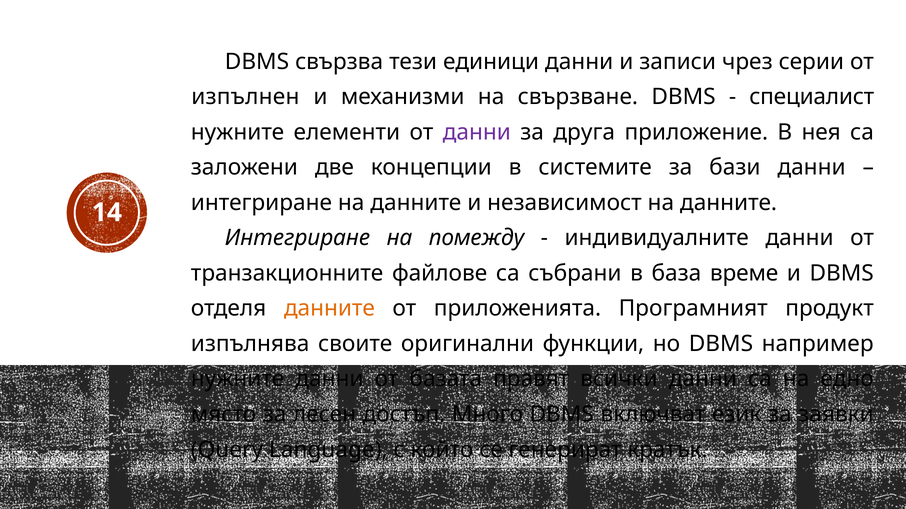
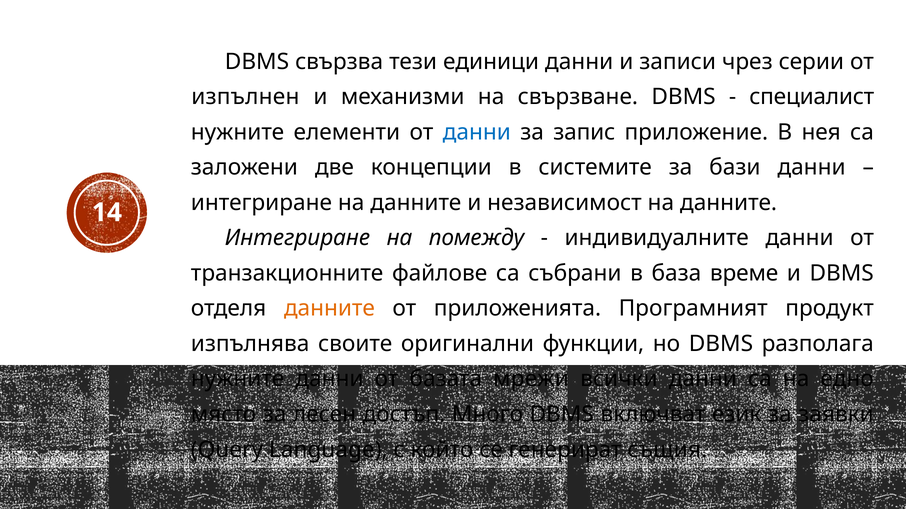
данни at (477, 132) colour: purple -> blue
друга: друга -> запис
например: например -> разполага
правят: правят -> мрежи
кратък: кратък -> същия
